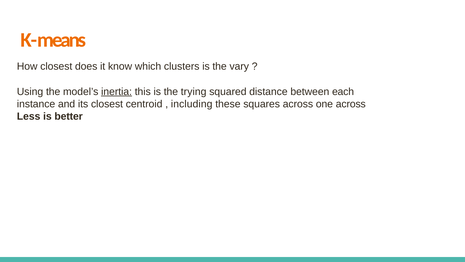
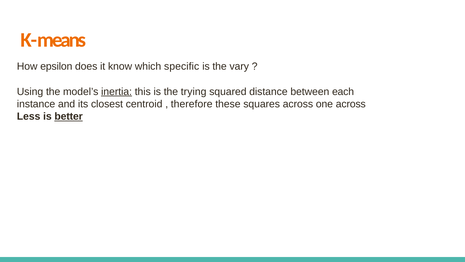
How closest: closest -> epsilon
clusters: clusters -> specific
including: including -> therefore
better underline: none -> present
